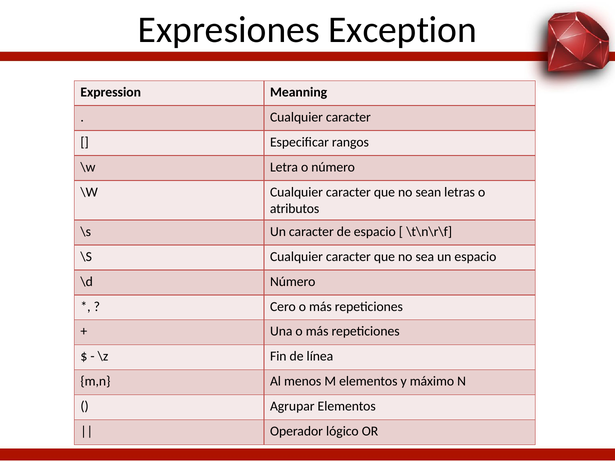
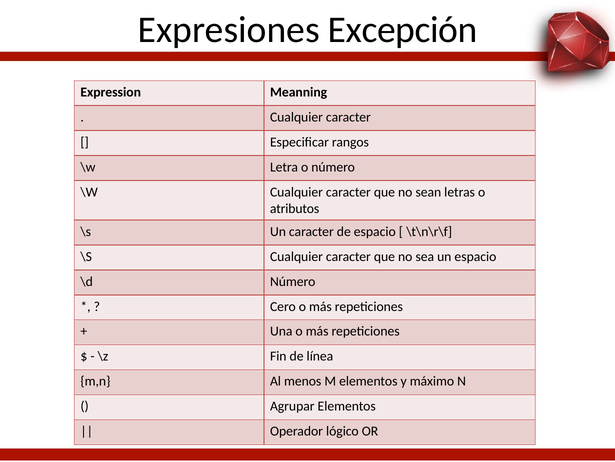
Exception: Exception -> Excepción
